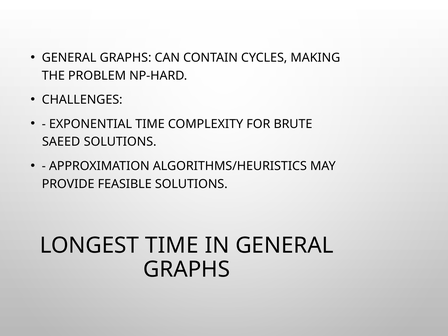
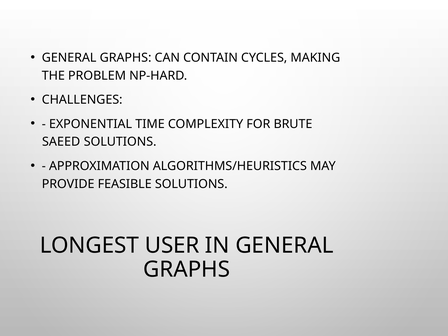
LONGEST TIME: TIME -> USER
